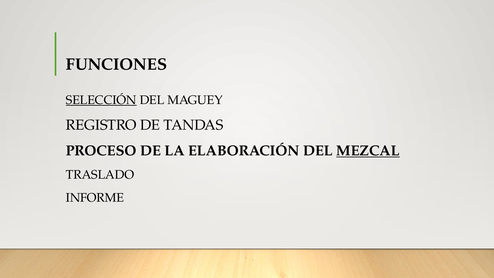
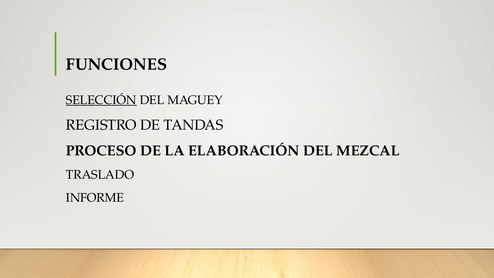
MEZCAL underline: present -> none
